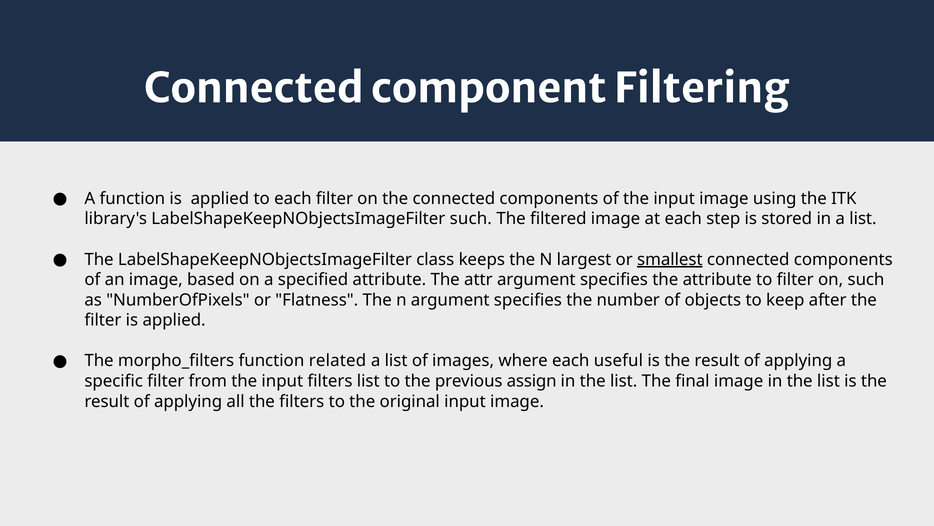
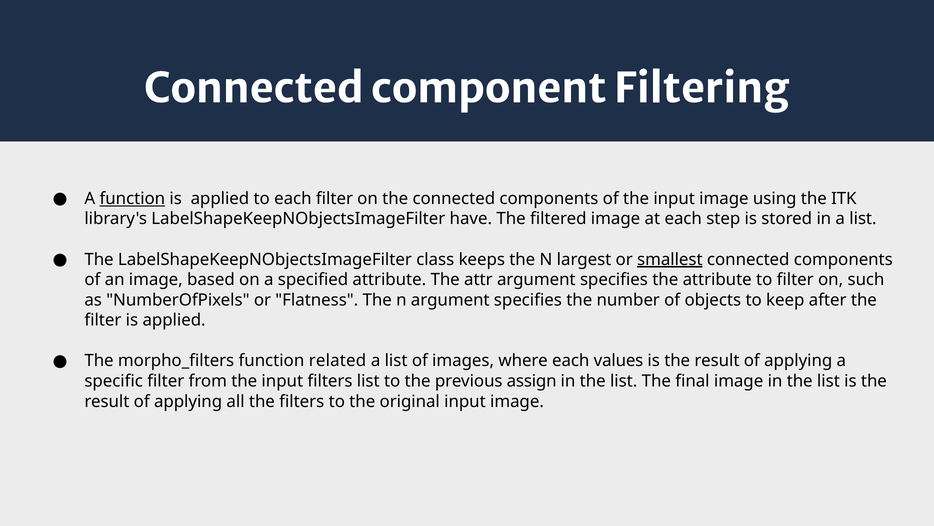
function at (132, 198) underline: none -> present
LabelShapeKeepNObjectsImageFilter such: such -> have
useful: useful -> values
